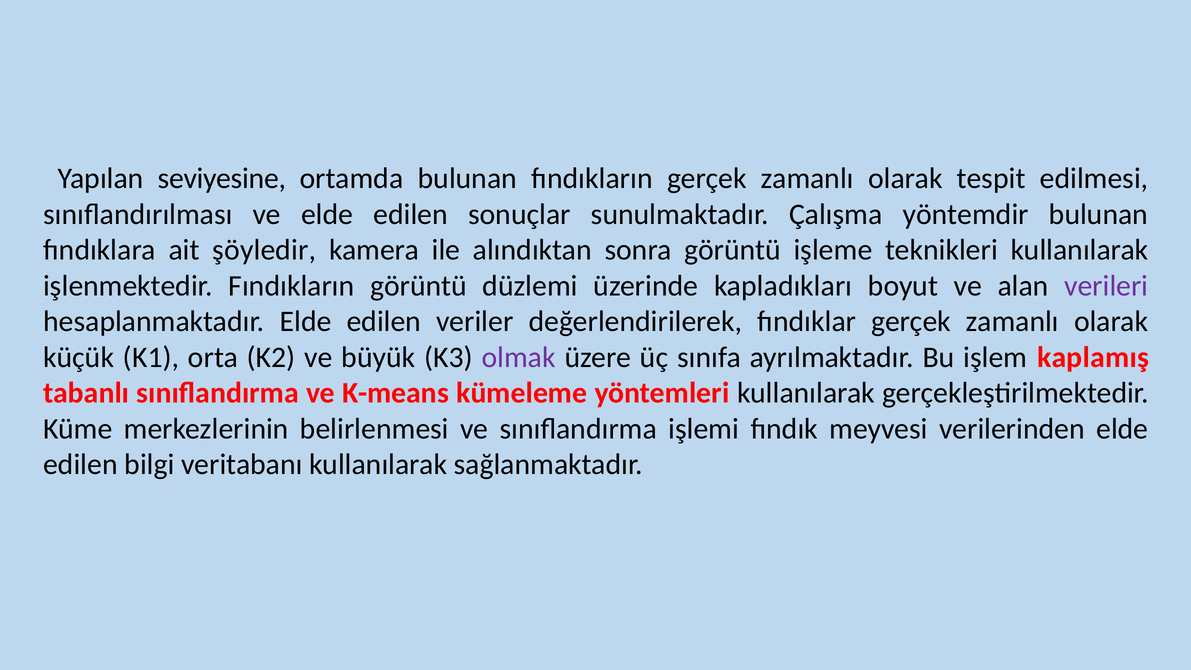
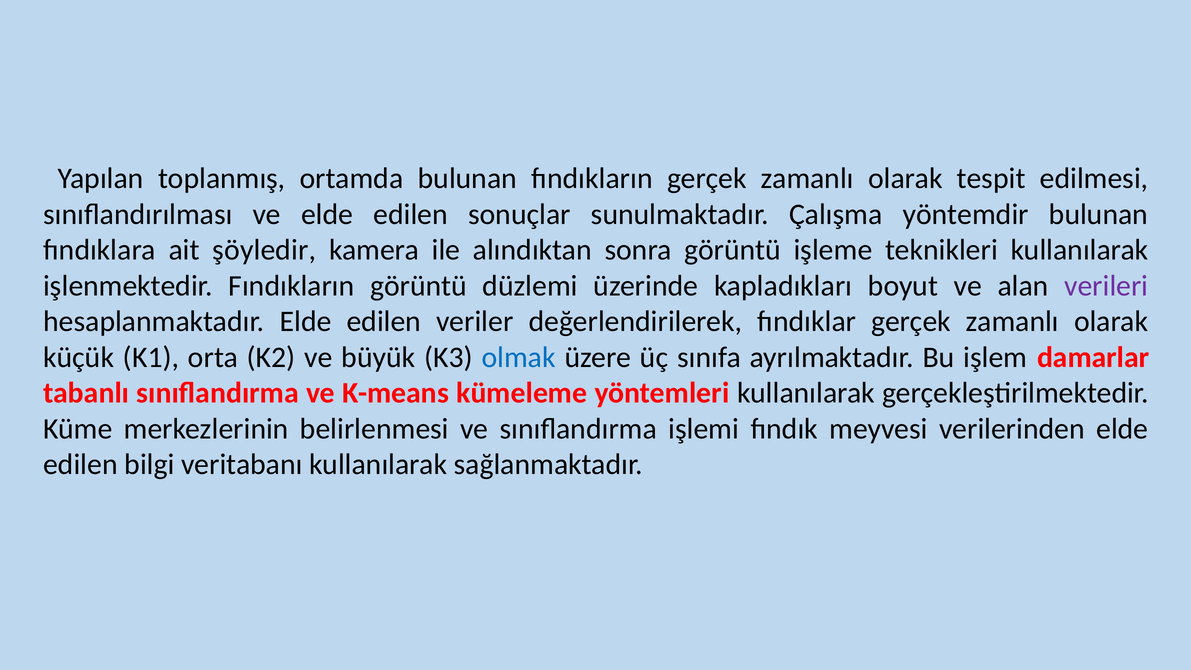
seviyesine: seviyesine -> toplanmış
olmak colour: purple -> blue
kaplamış: kaplamış -> damarlar
